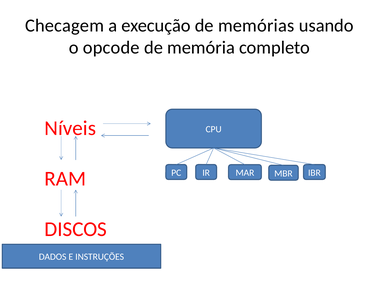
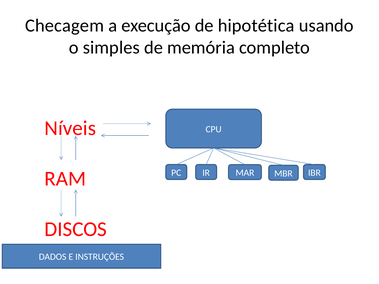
memórias: memórias -> hipotética
opcode: opcode -> simples
